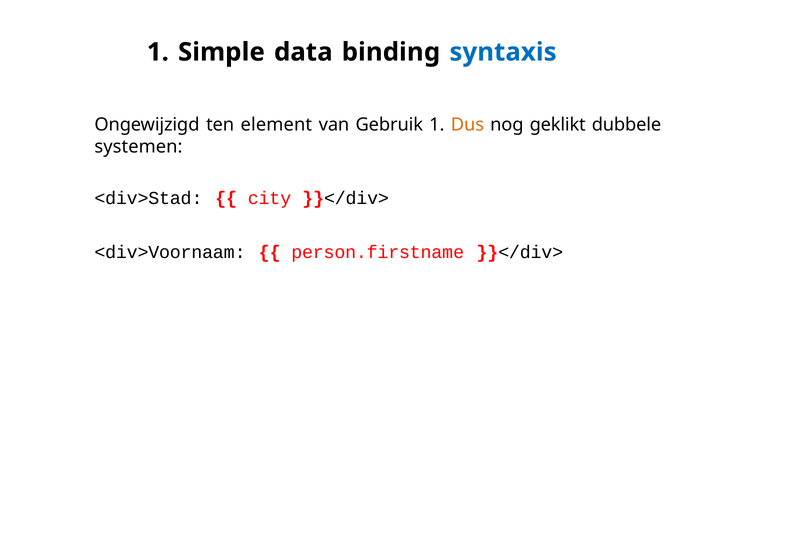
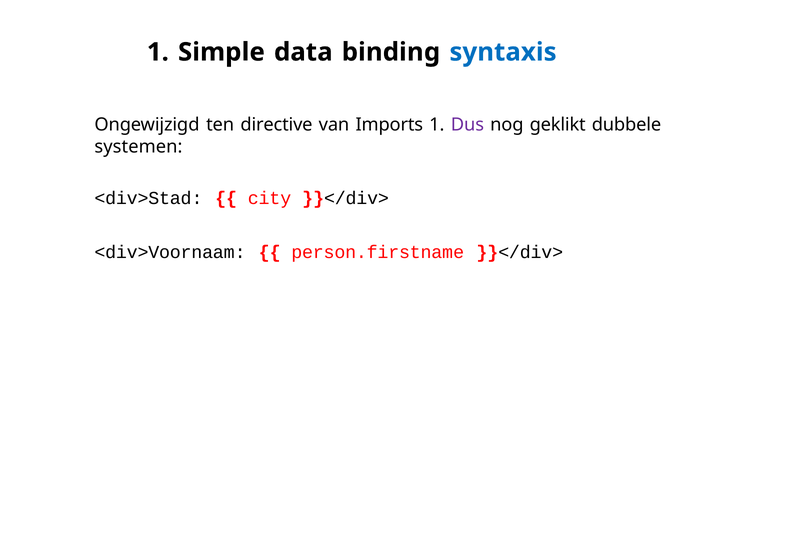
element: element -> directive
Gebruik: Gebruik -> Imports
Dus colour: orange -> purple
